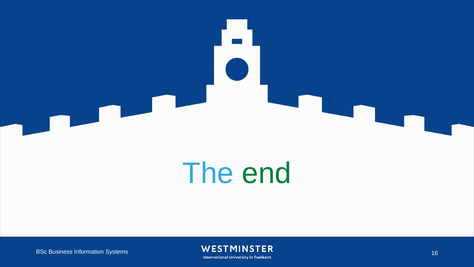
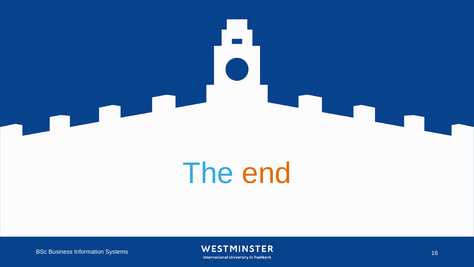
end colour: green -> orange
